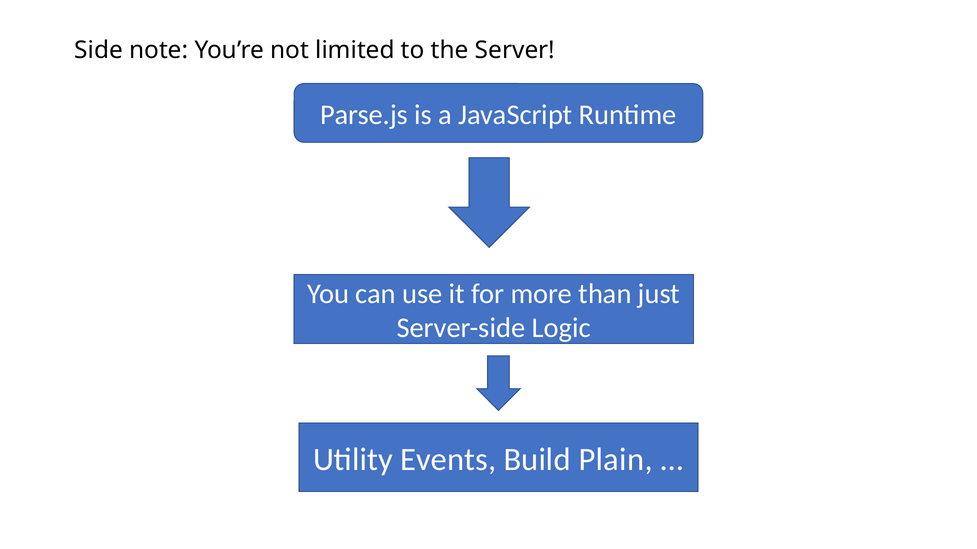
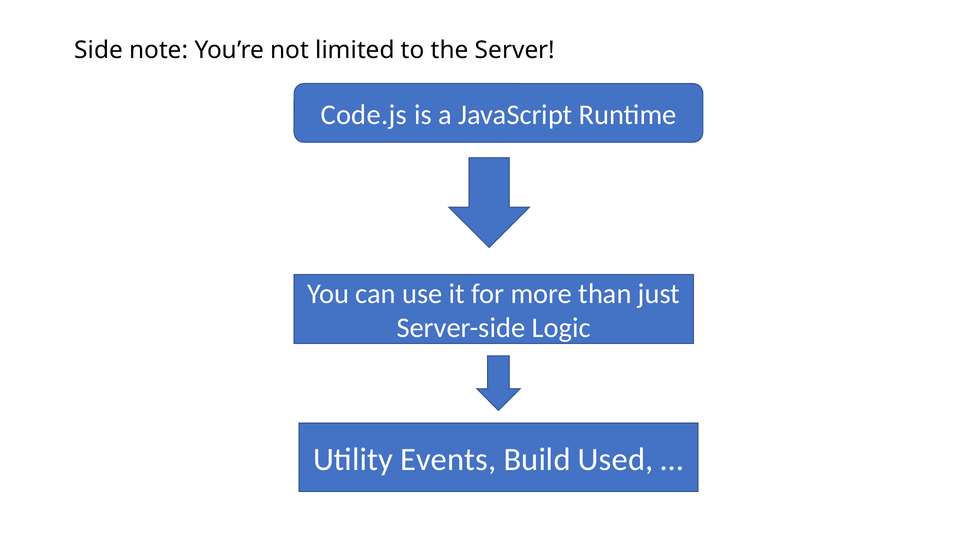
Parse.js: Parse.js -> Code.js
Plain: Plain -> Used
